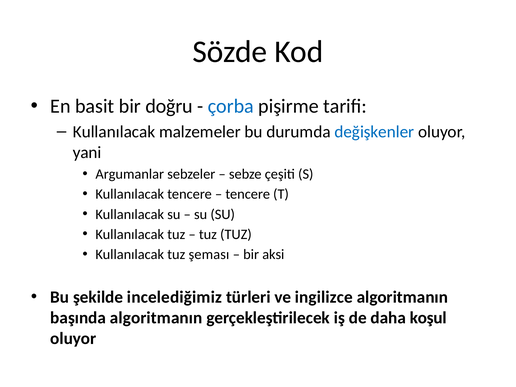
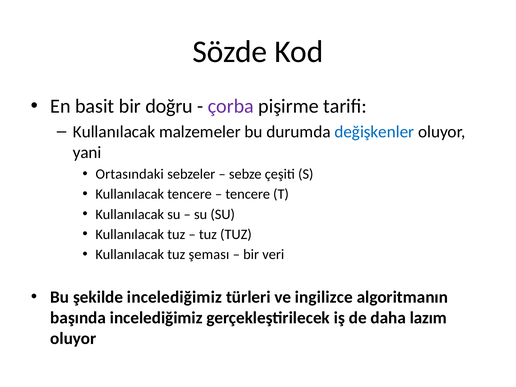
çorba colour: blue -> purple
Argumanlar: Argumanlar -> Ortasındaki
aksi: aksi -> veri
başında algoritmanın: algoritmanın -> incelediğimiz
koşul: koşul -> lazım
